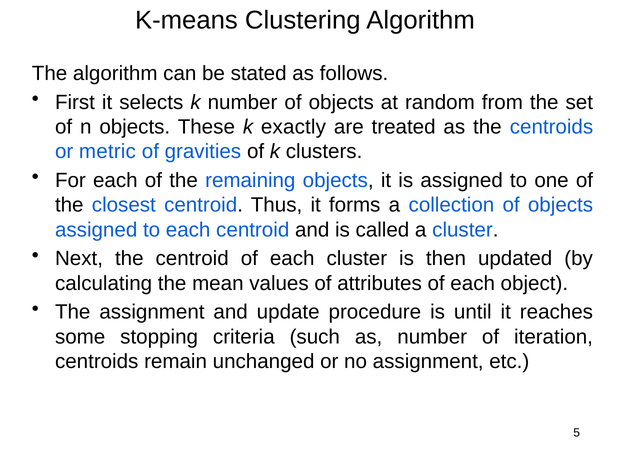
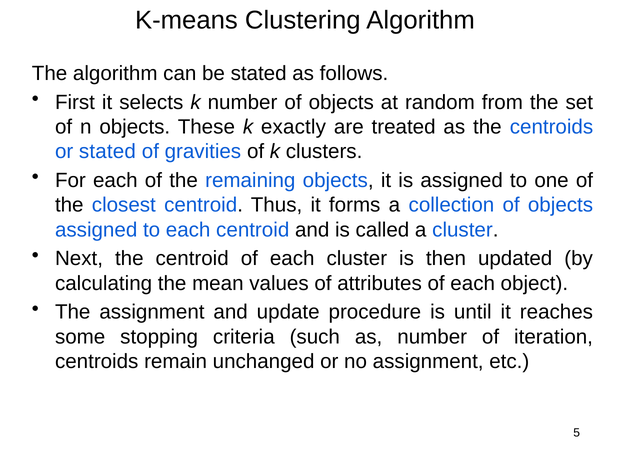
or metric: metric -> stated
